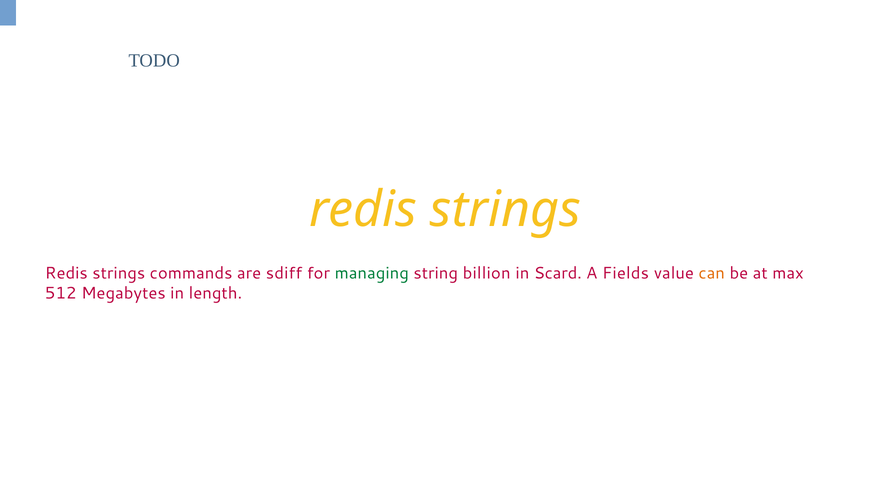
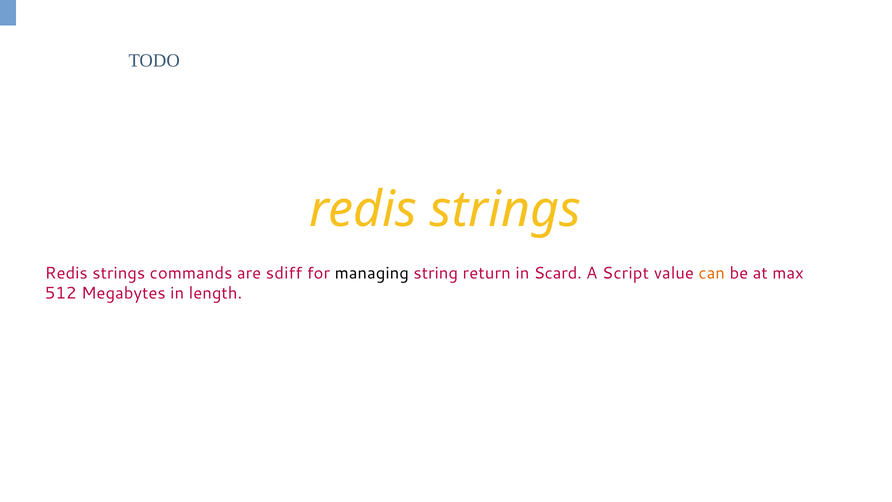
managing colour: green -> black
billion: billion -> return
Fields: Fields -> Script
